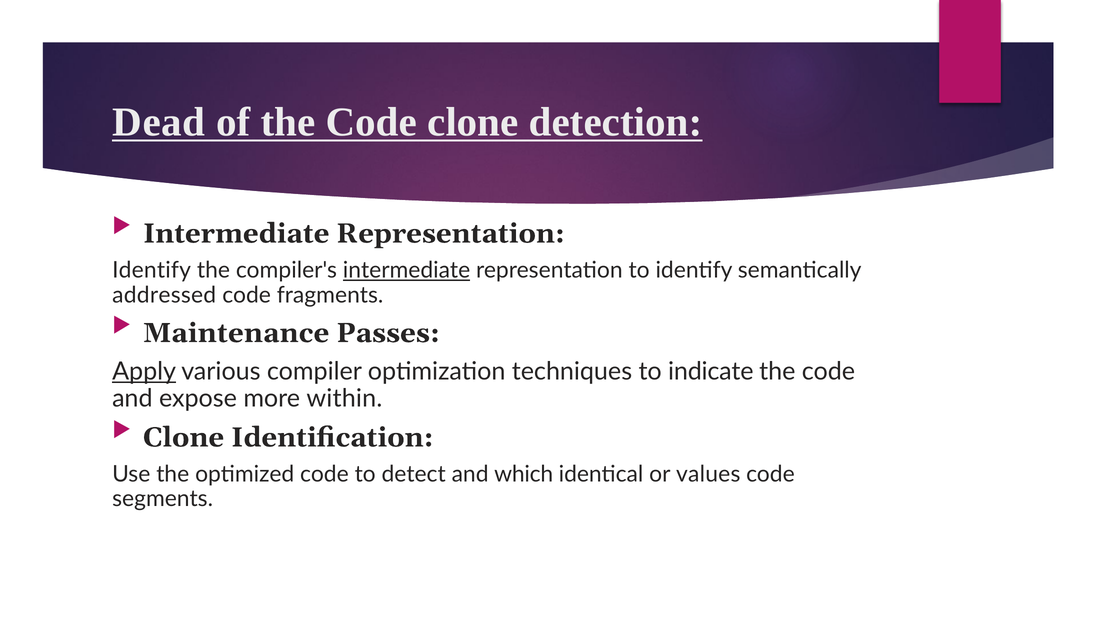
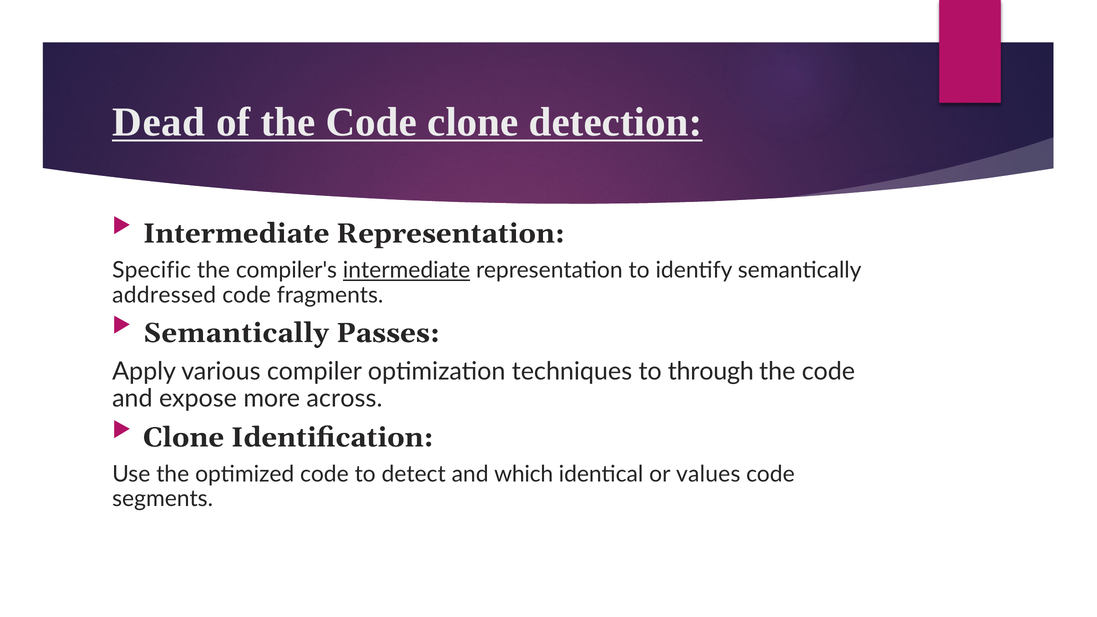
Identify at (152, 270): Identify -> Specific
Maintenance at (236, 333): Maintenance -> Semantically
Apply underline: present -> none
indicate: indicate -> through
within: within -> across
